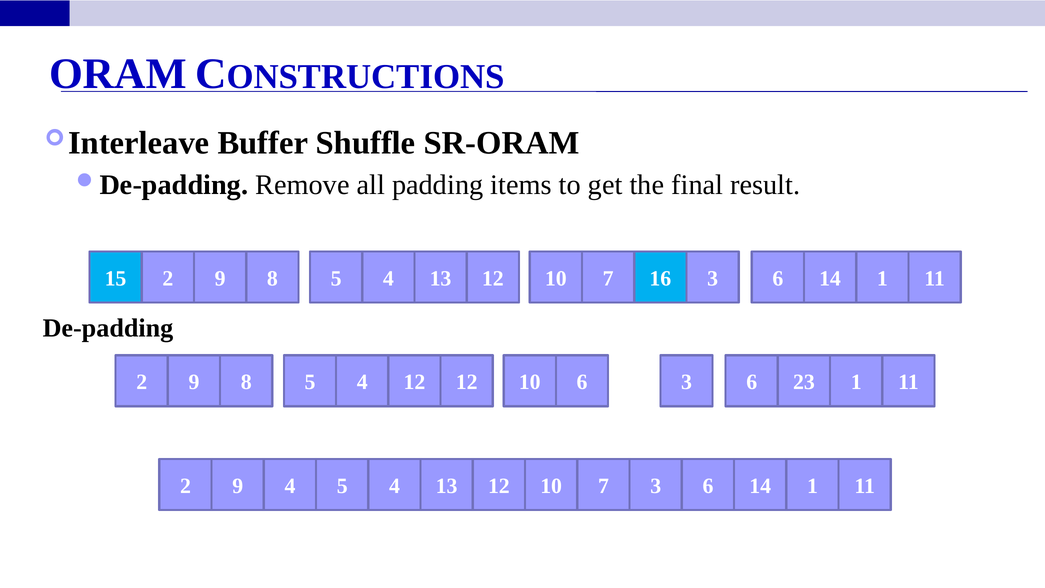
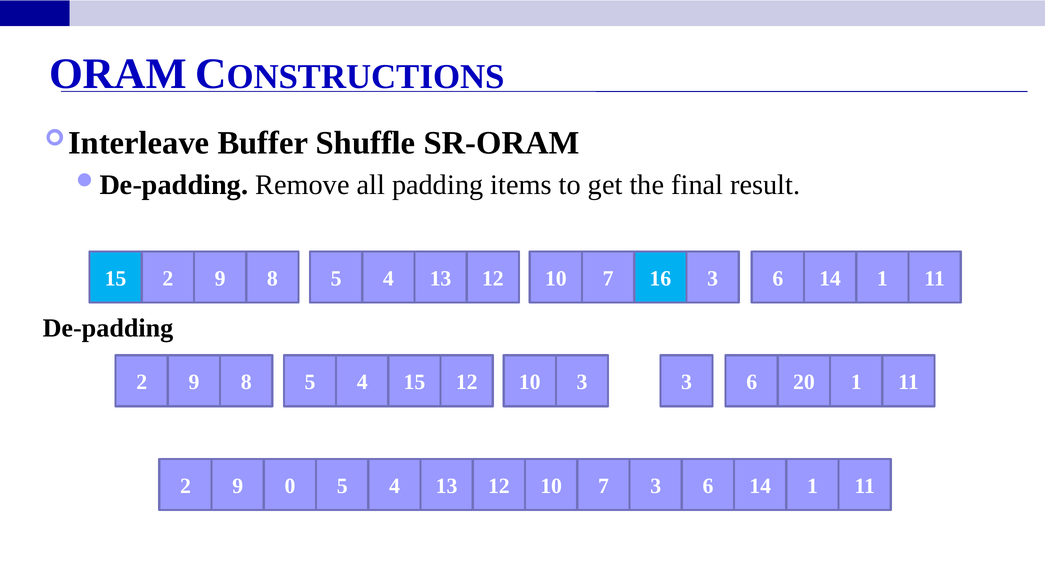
4 12: 12 -> 15
10 6: 6 -> 3
23: 23 -> 20
9 4: 4 -> 0
